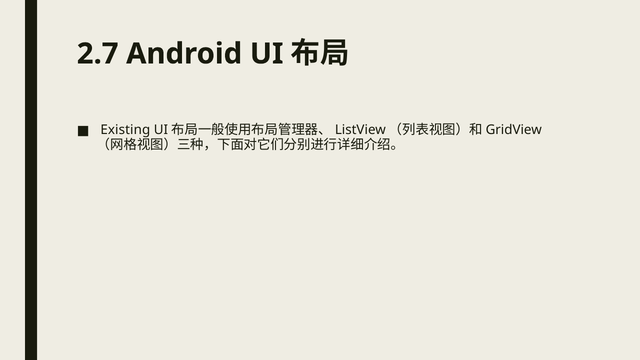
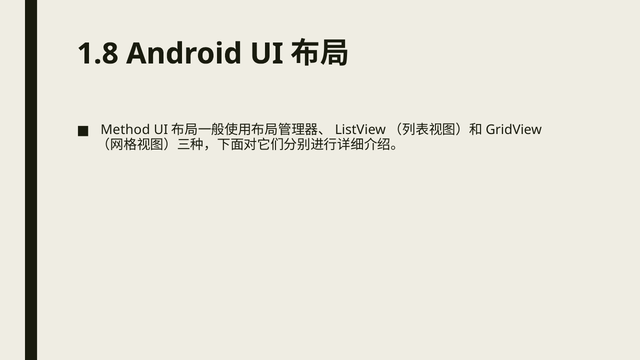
2.7: 2.7 -> 1.8
Existing: Existing -> Method
